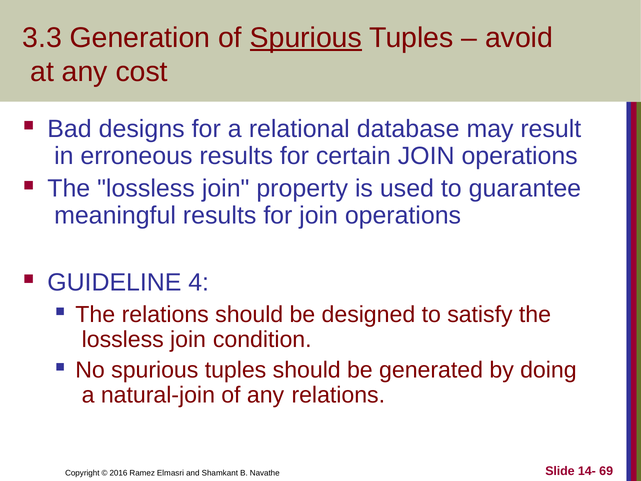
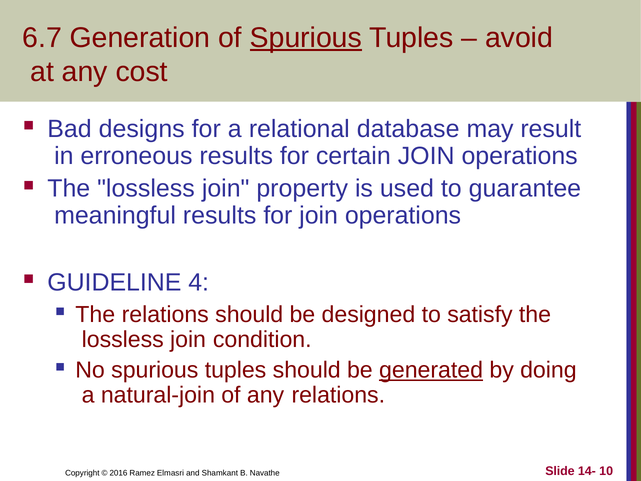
3.3: 3.3 -> 6.7
generated underline: none -> present
69: 69 -> 10
